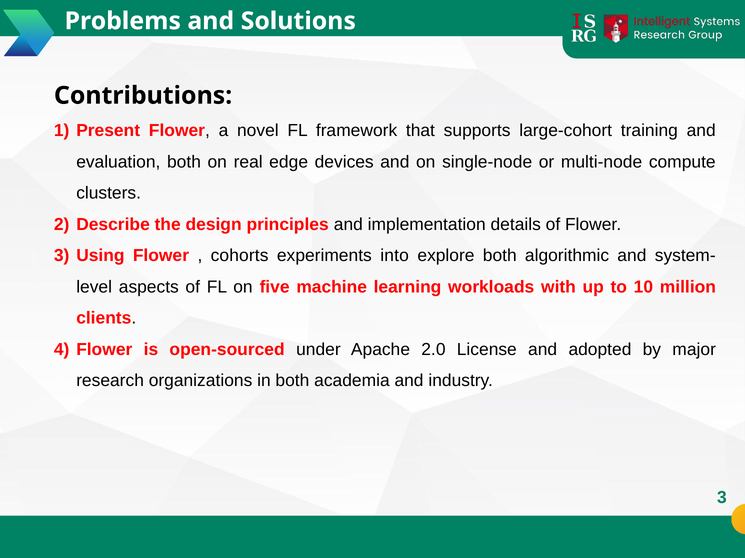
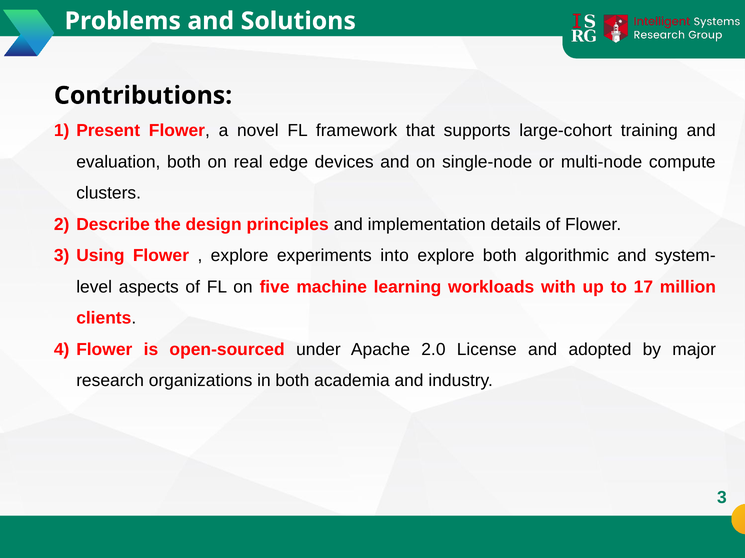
cohorts at (240, 256): cohorts -> explore
10: 10 -> 17
